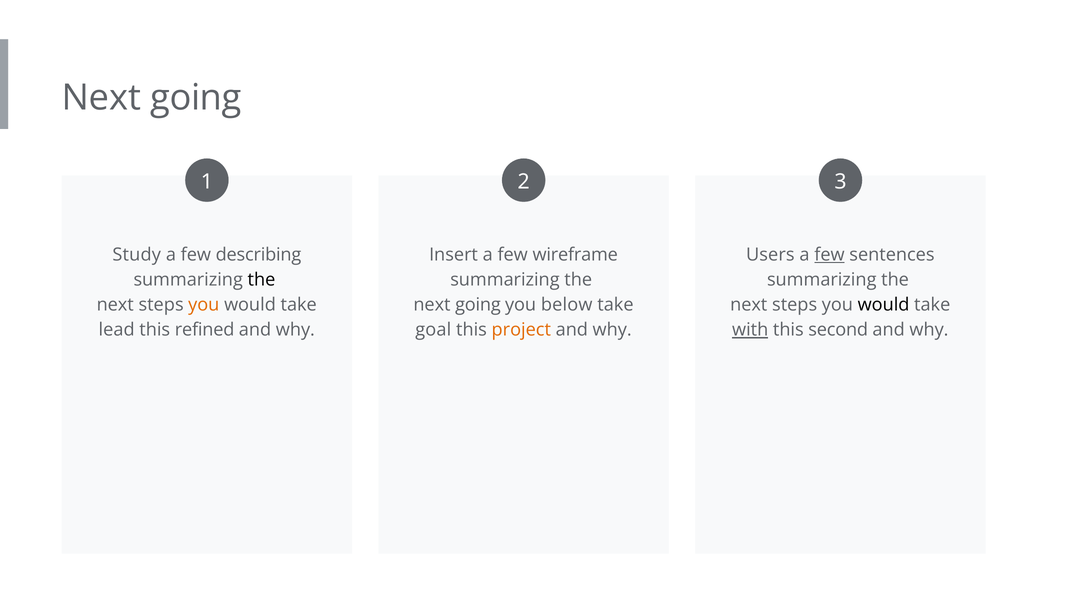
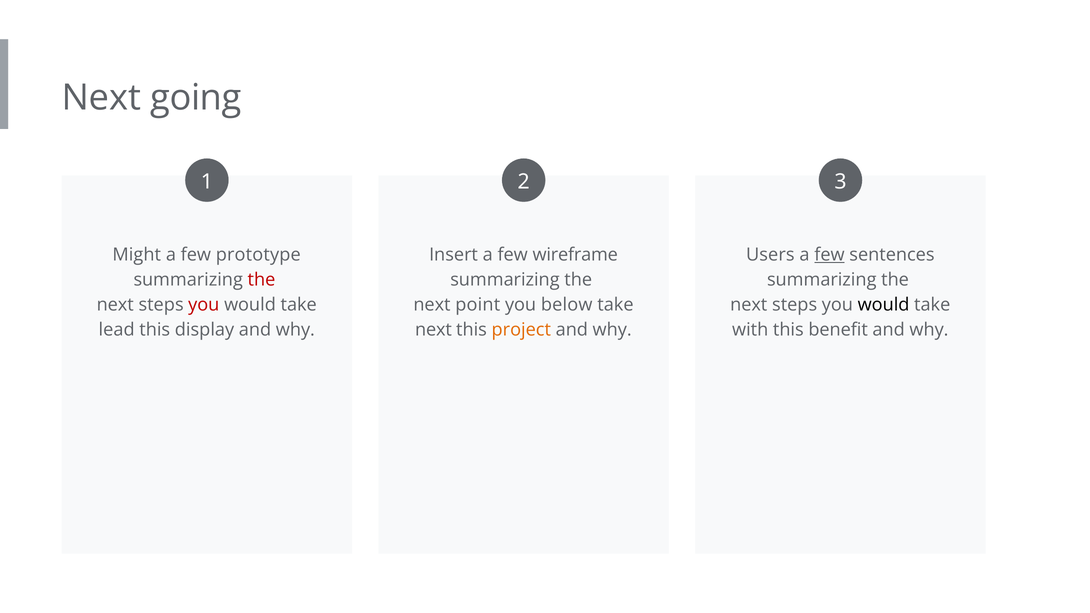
Study: Study -> Might
describing: describing -> prototype
the at (261, 280) colour: black -> red
you at (204, 305) colour: orange -> red
going at (478, 305): going -> point
refined: refined -> display
goal at (433, 330): goal -> next
with underline: present -> none
second: second -> benefit
